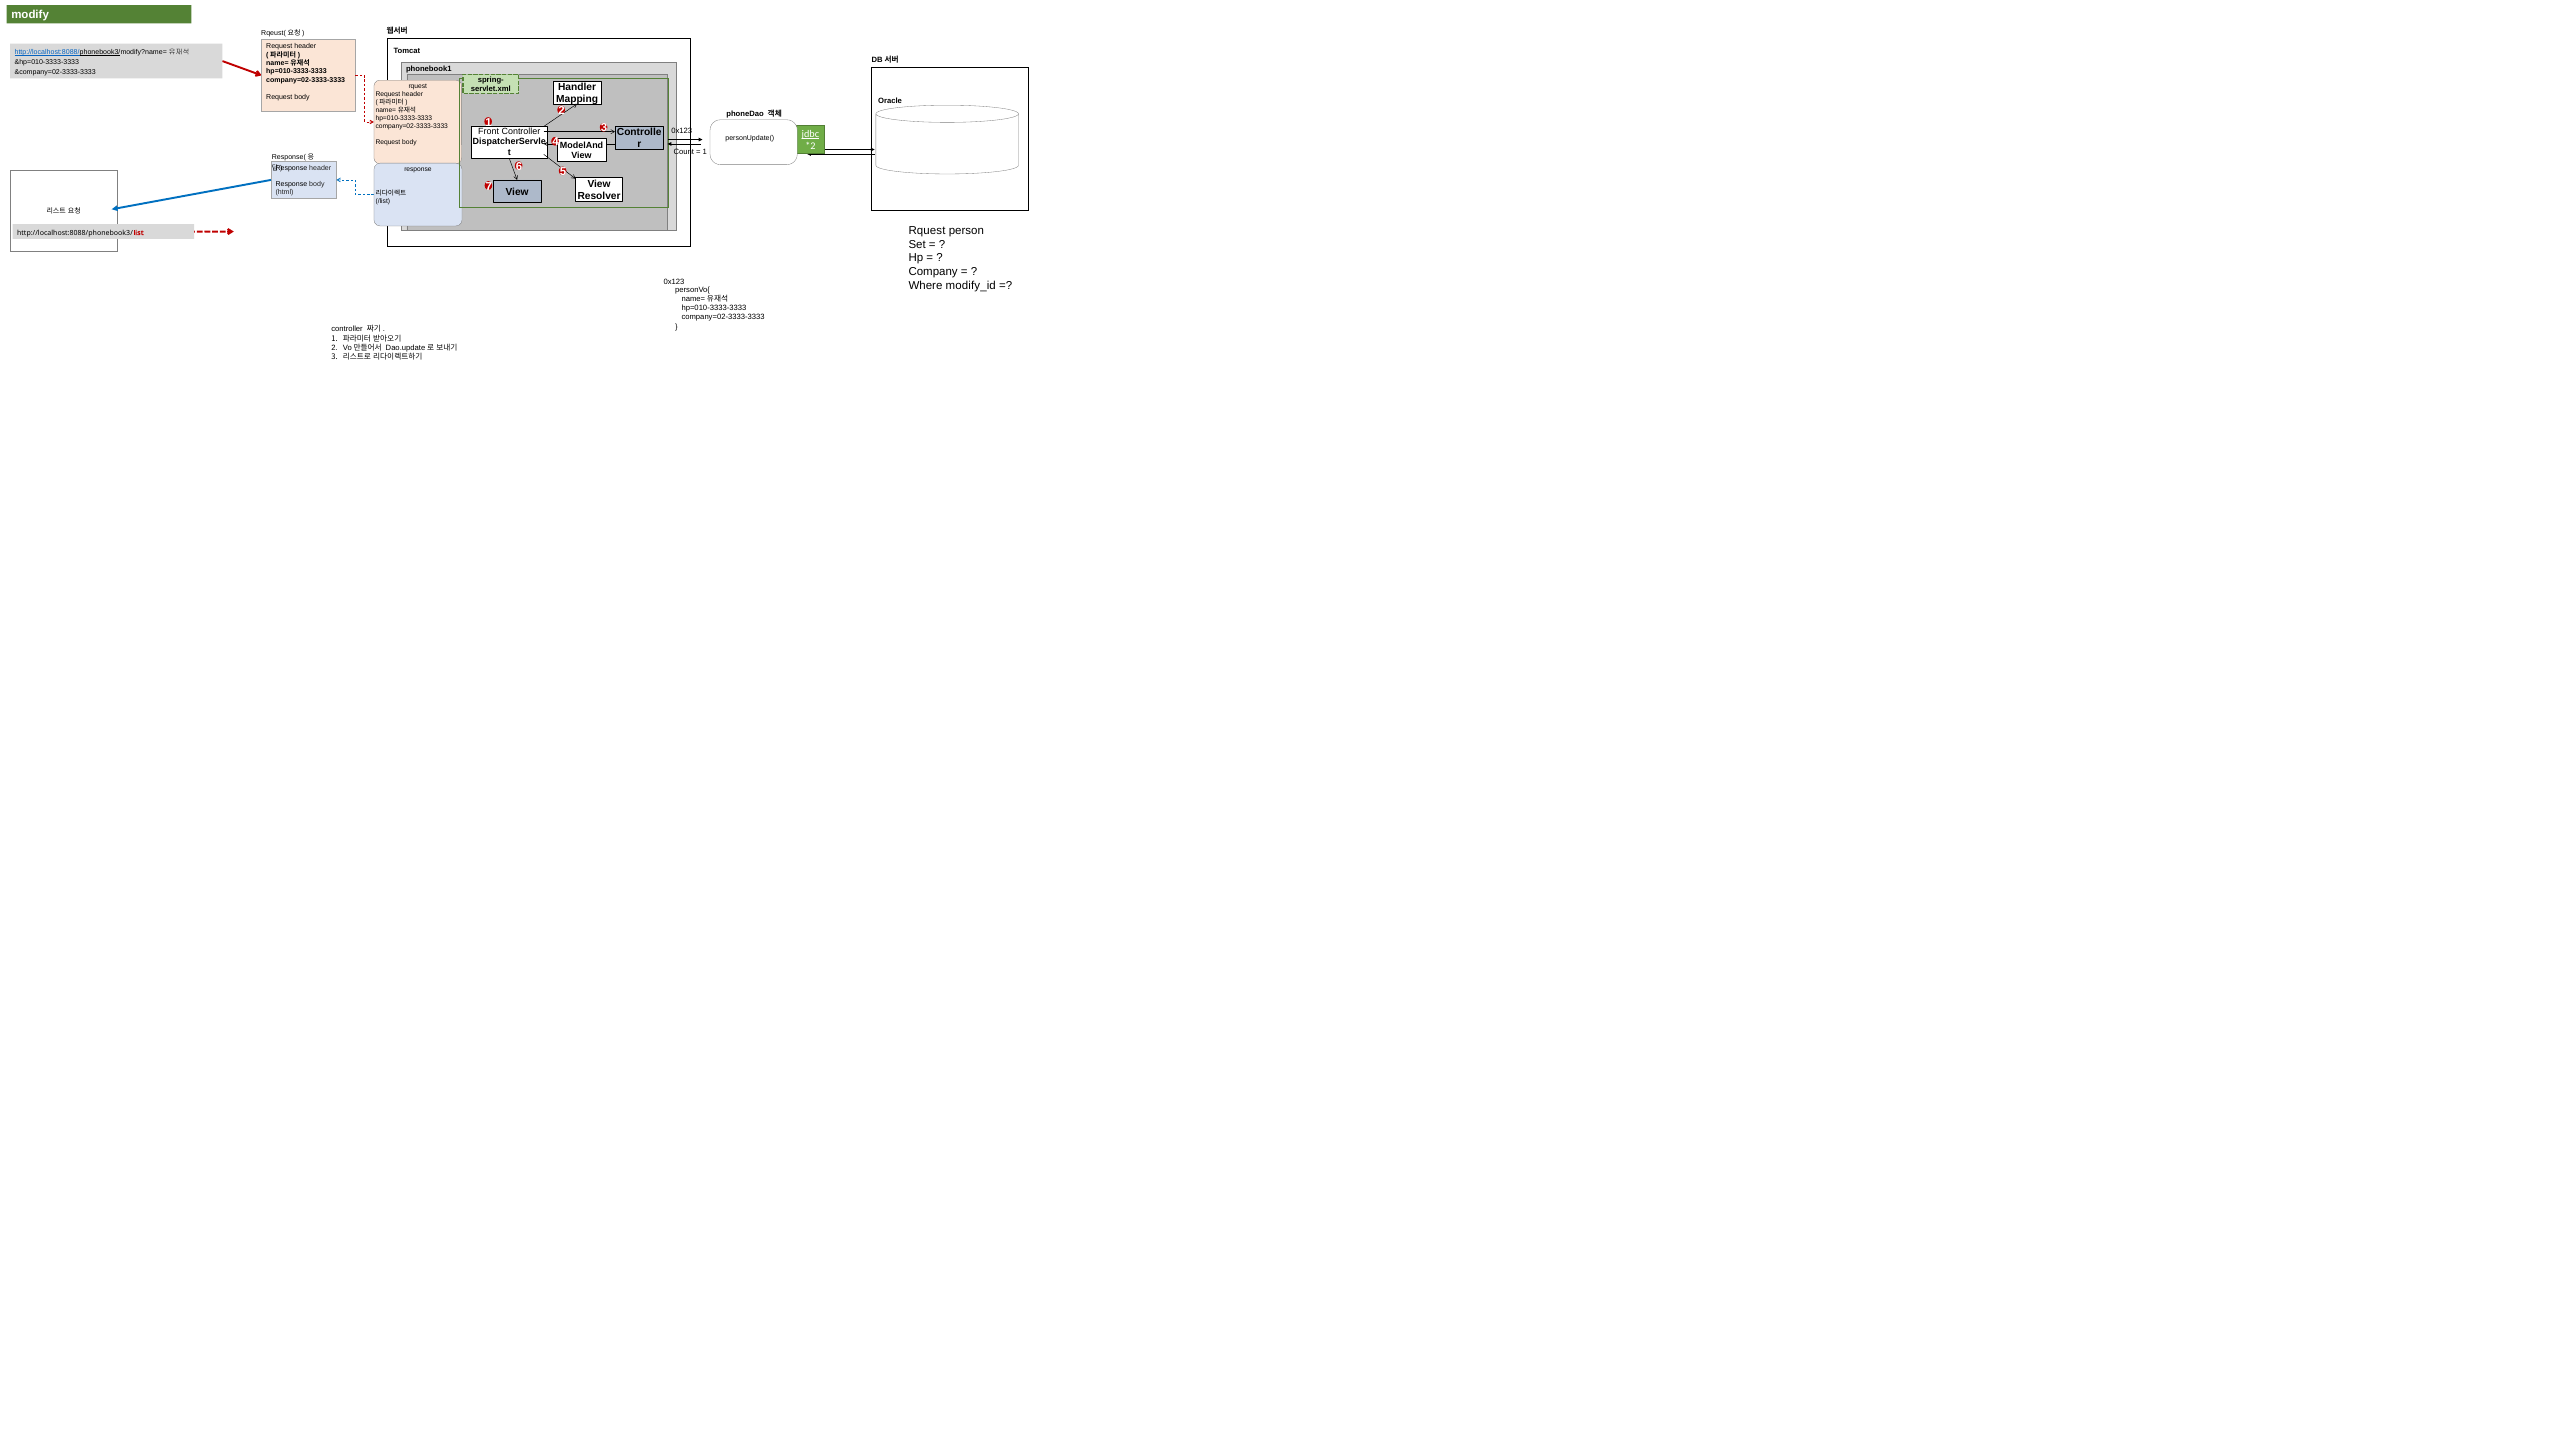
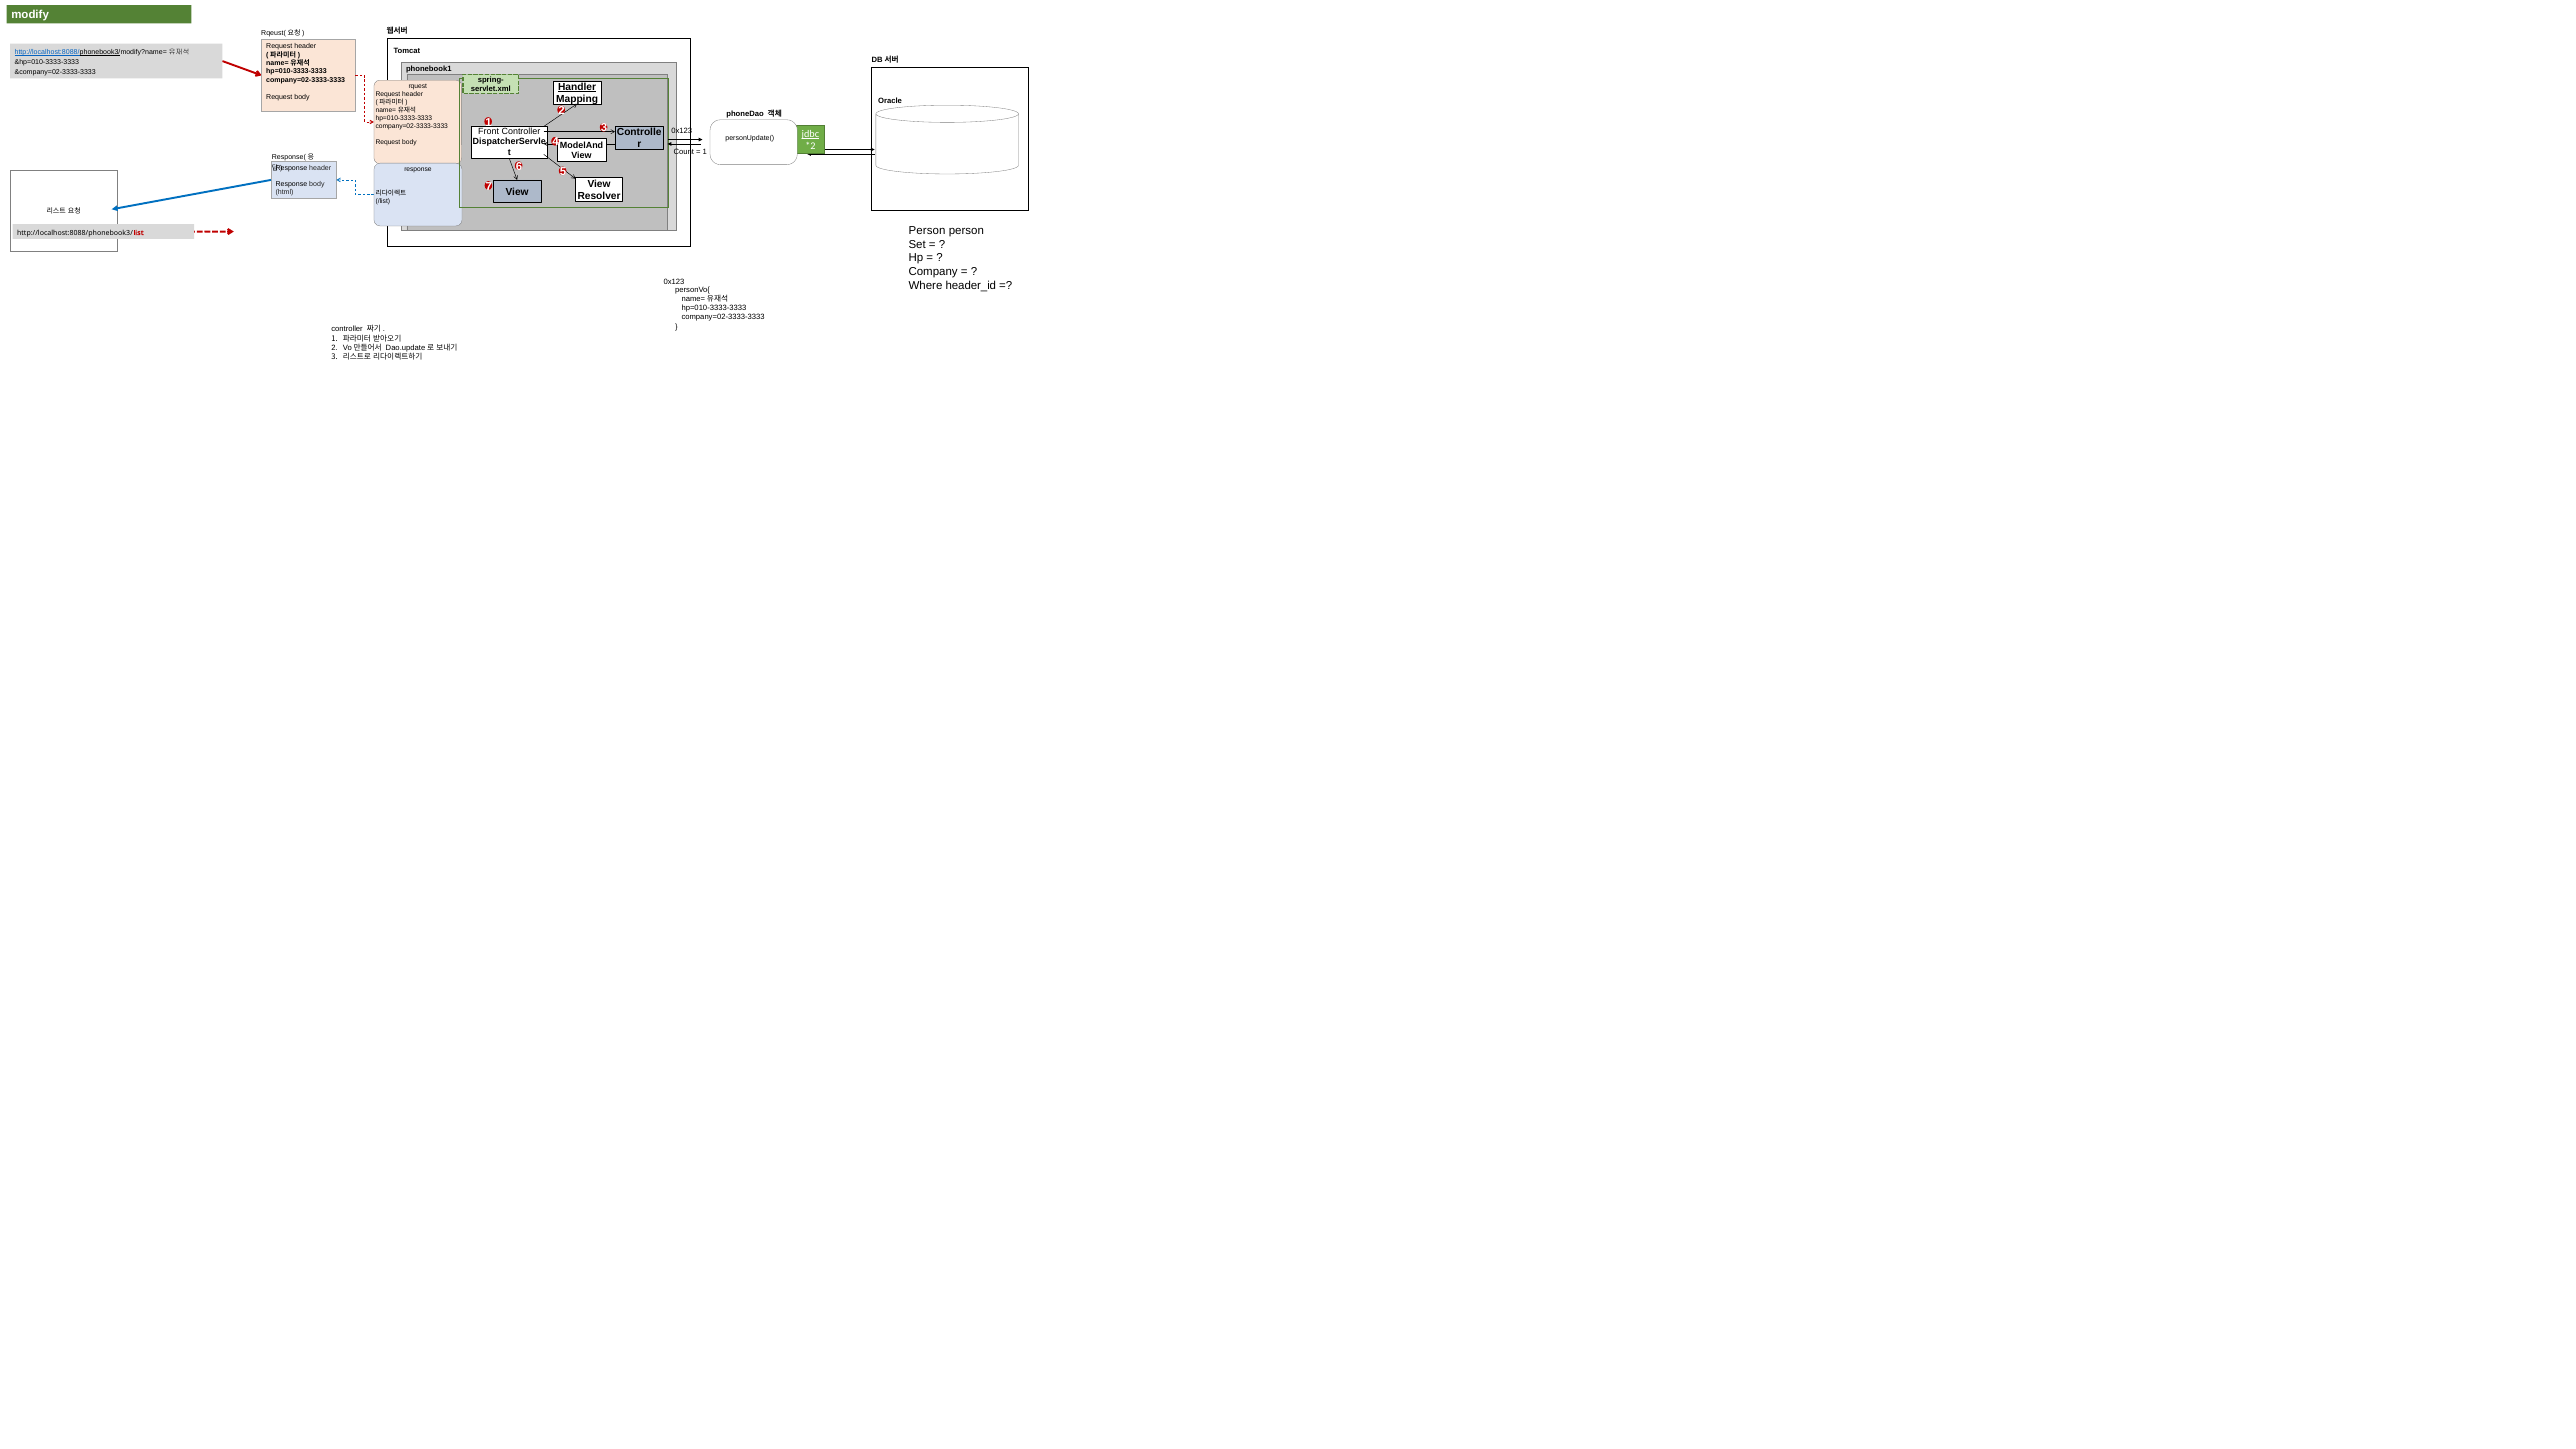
Handler underline: none -> present
Rquest at (927, 231): Rquest -> Person
modify_id: modify_id -> header_id
